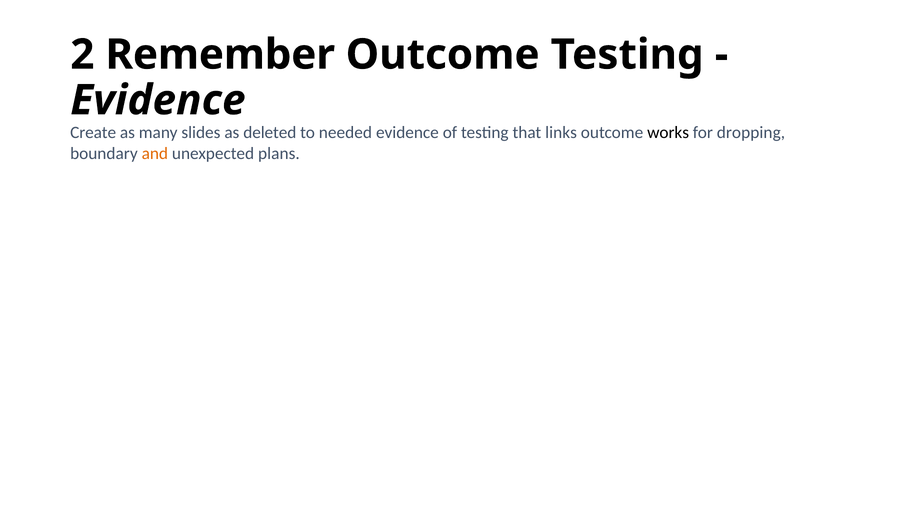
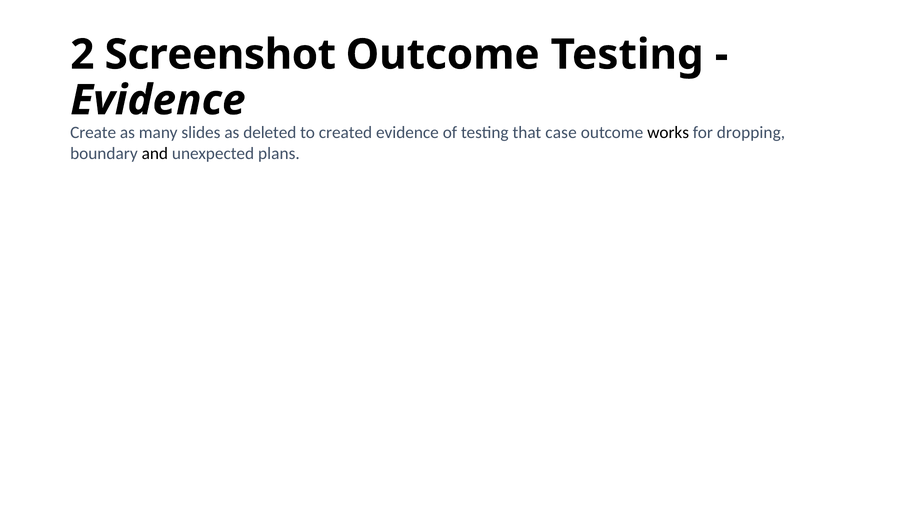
Remember: Remember -> Screenshot
needed: needed -> created
links: links -> case
and colour: orange -> black
